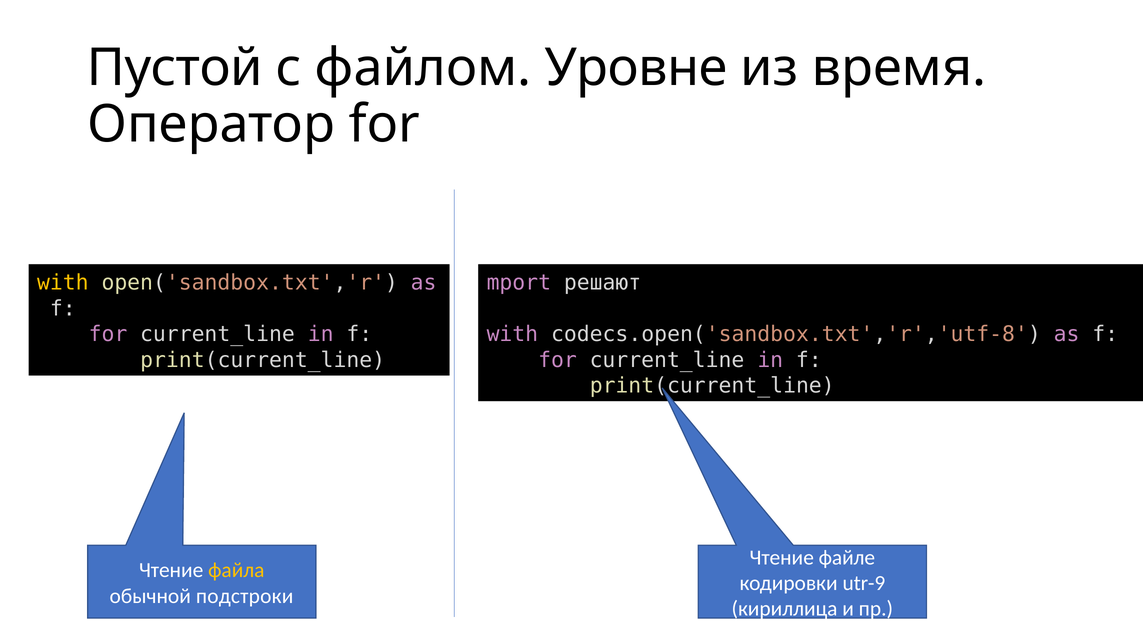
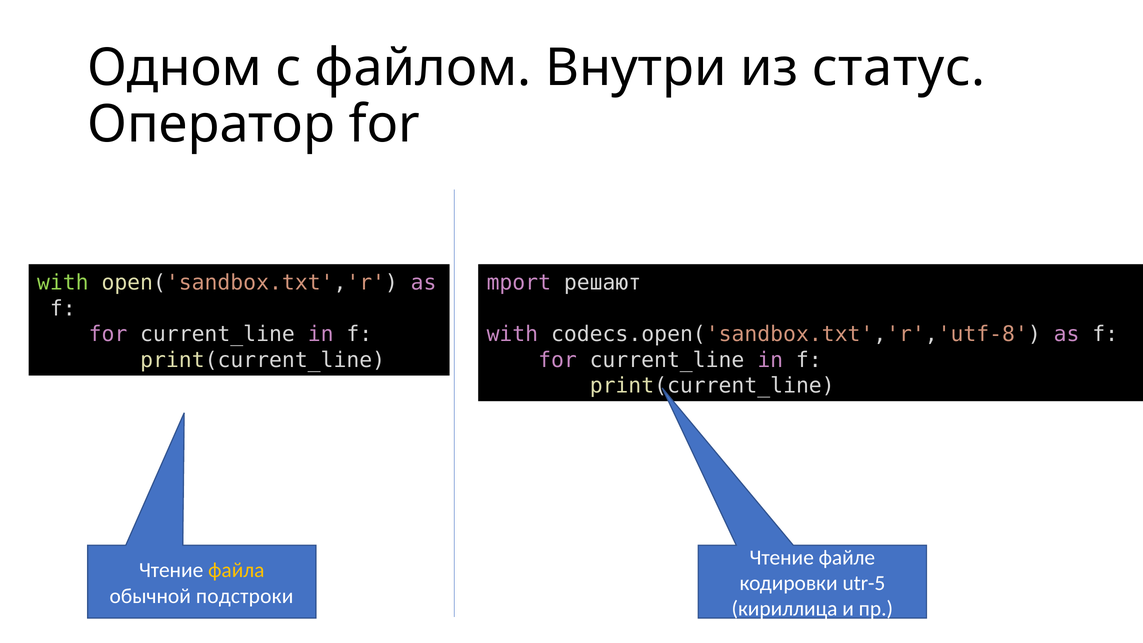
Пустой: Пустой -> Одном
Уровне: Уровне -> Внутри
время: время -> статус
with at (63, 283) colour: yellow -> light green
utr-9: utr-9 -> utr-5
